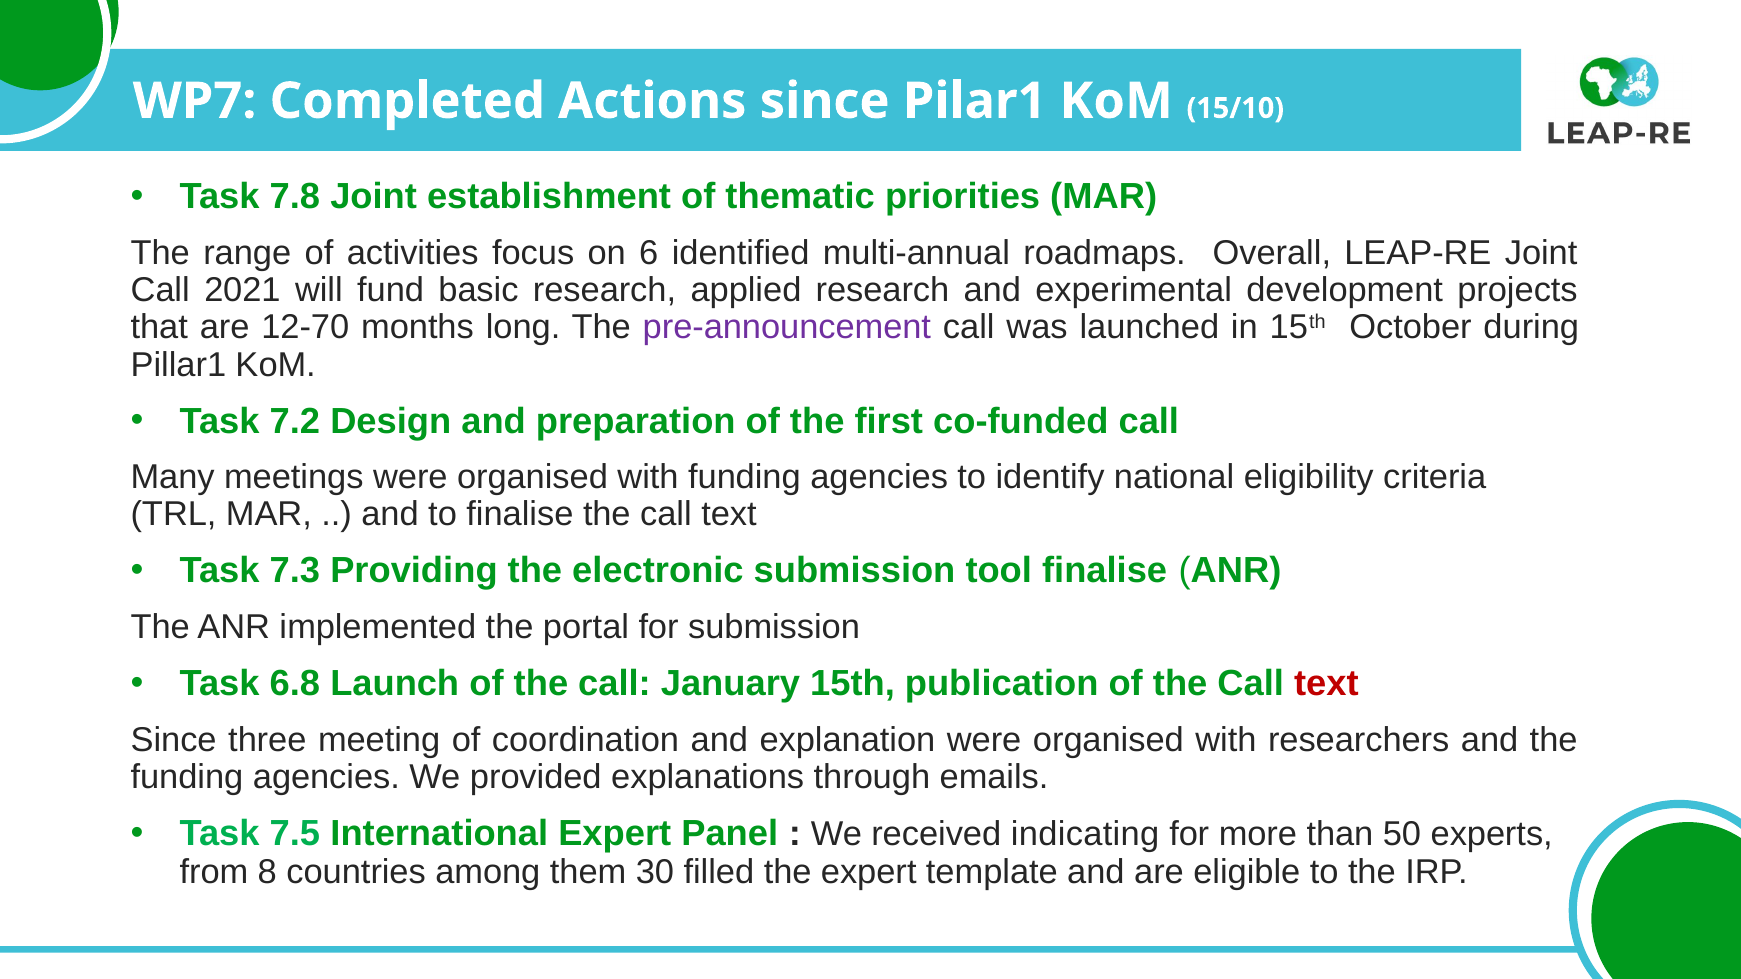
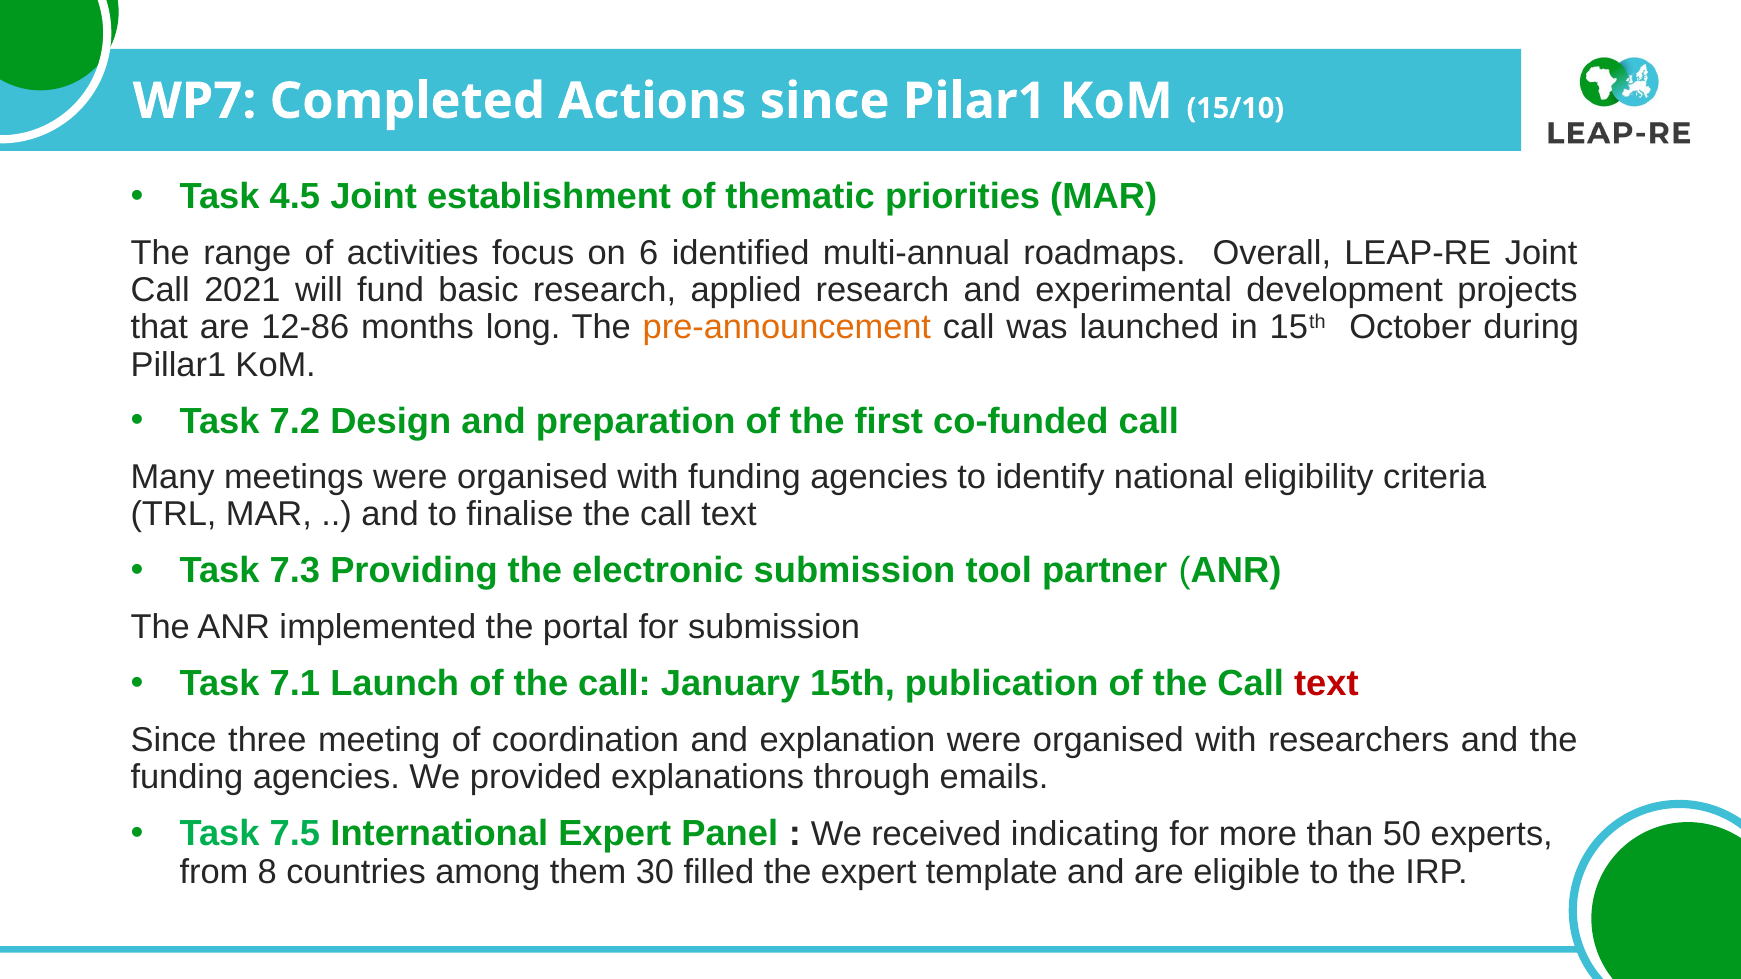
7.8: 7.8 -> 4.5
12-70: 12-70 -> 12-86
pre-announcement colour: purple -> orange
tool finalise: finalise -> partner
6.8: 6.8 -> 7.1
